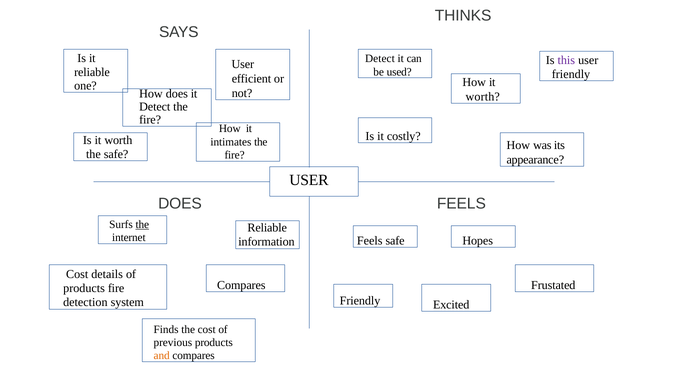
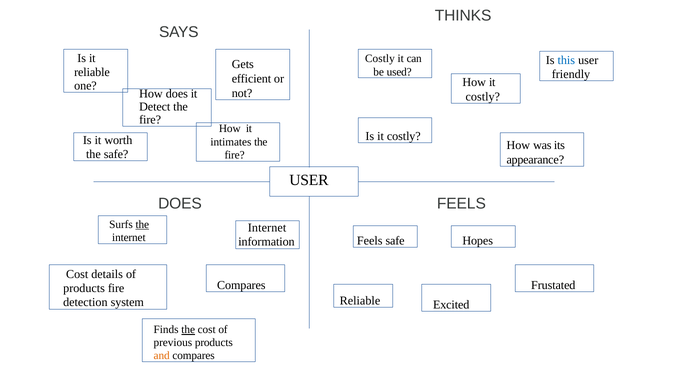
Detect at (380, 59): Detect -> Costly
this colour: purple -> blue
User at (243, 64): User -> Gets
worth at (483, 97): worth -> costly
Reliable at (267, 228): Reliable -> Internet
Friendly at (360, 301): Friendly -> Reliable
the at (188, 330) underline: none -> present
